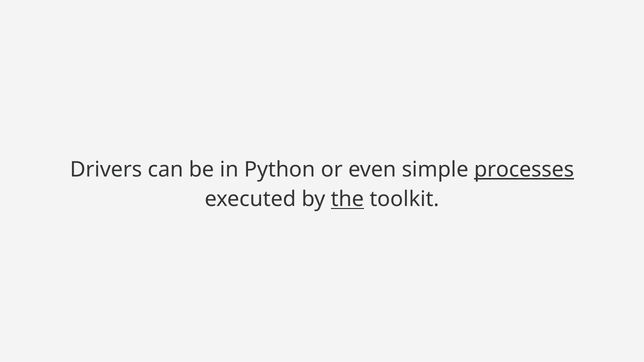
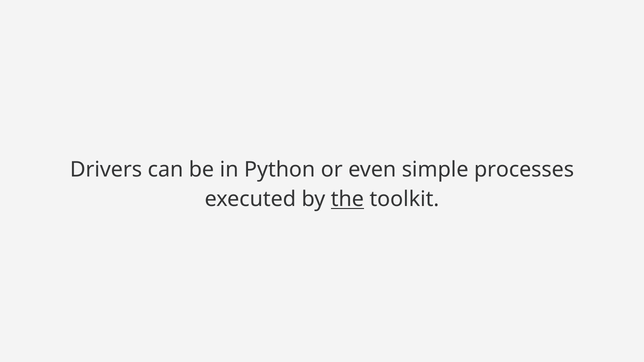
processes underline: present -> none
